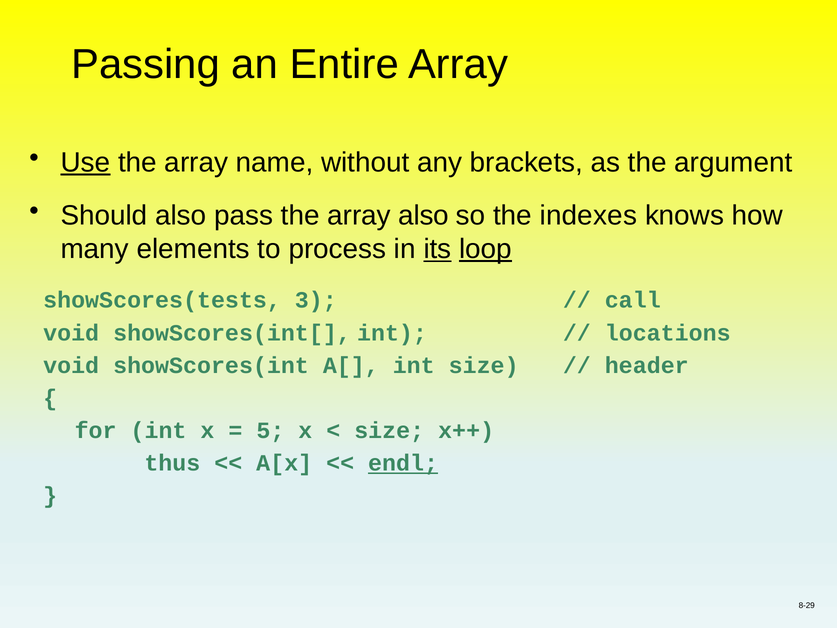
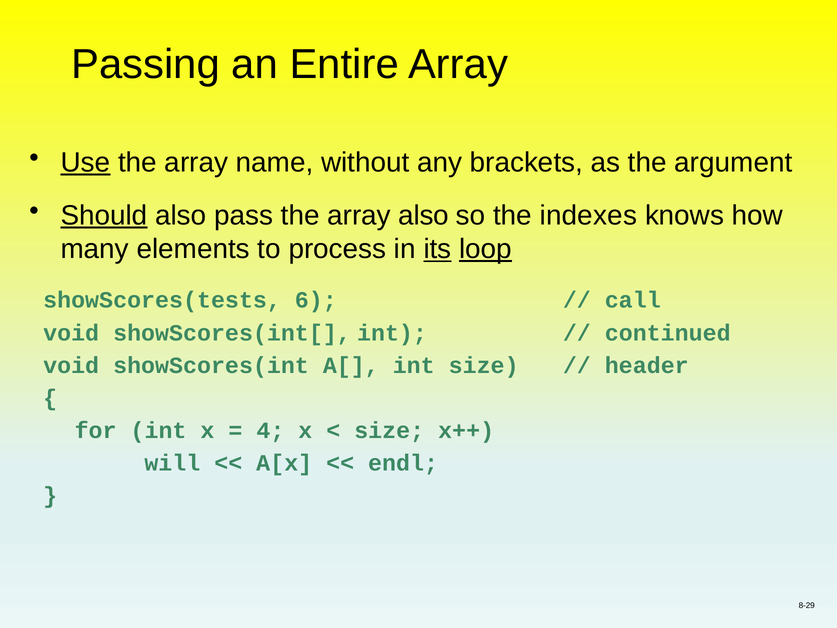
Should underline: none -> present
3: 3 -> 6
locations: locations -> continued
5: 5 -> 4
thus: thus -> will
endl underline: present -> none
